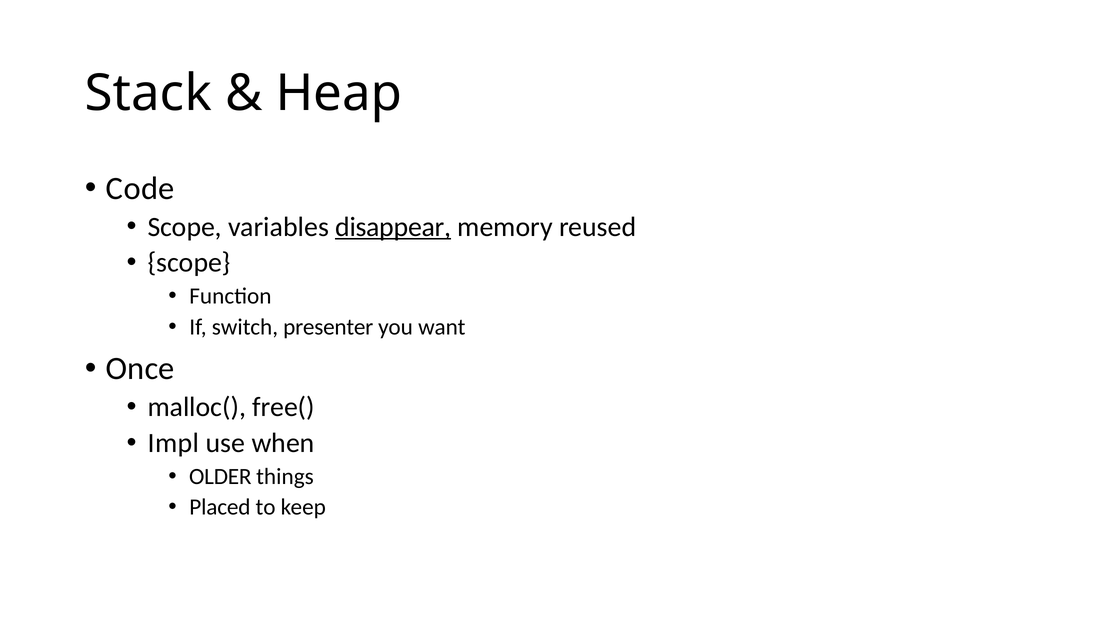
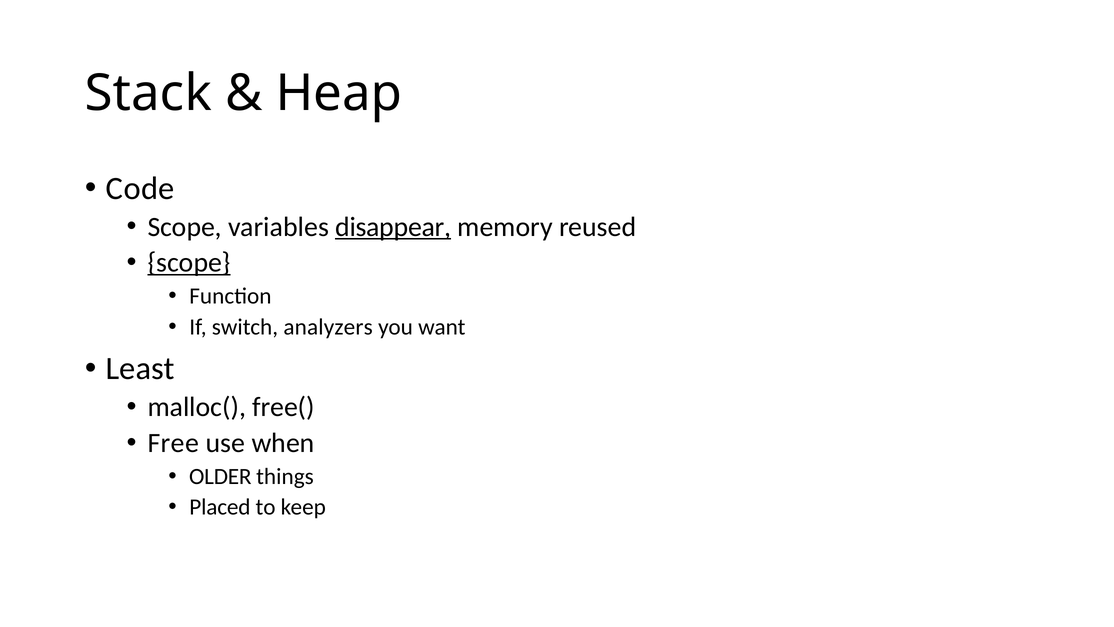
scope at (189, 263) underline: none -> present
presenter: presenter -> analyzers
Once: Once -> Least
Impl: Impl -> Free
